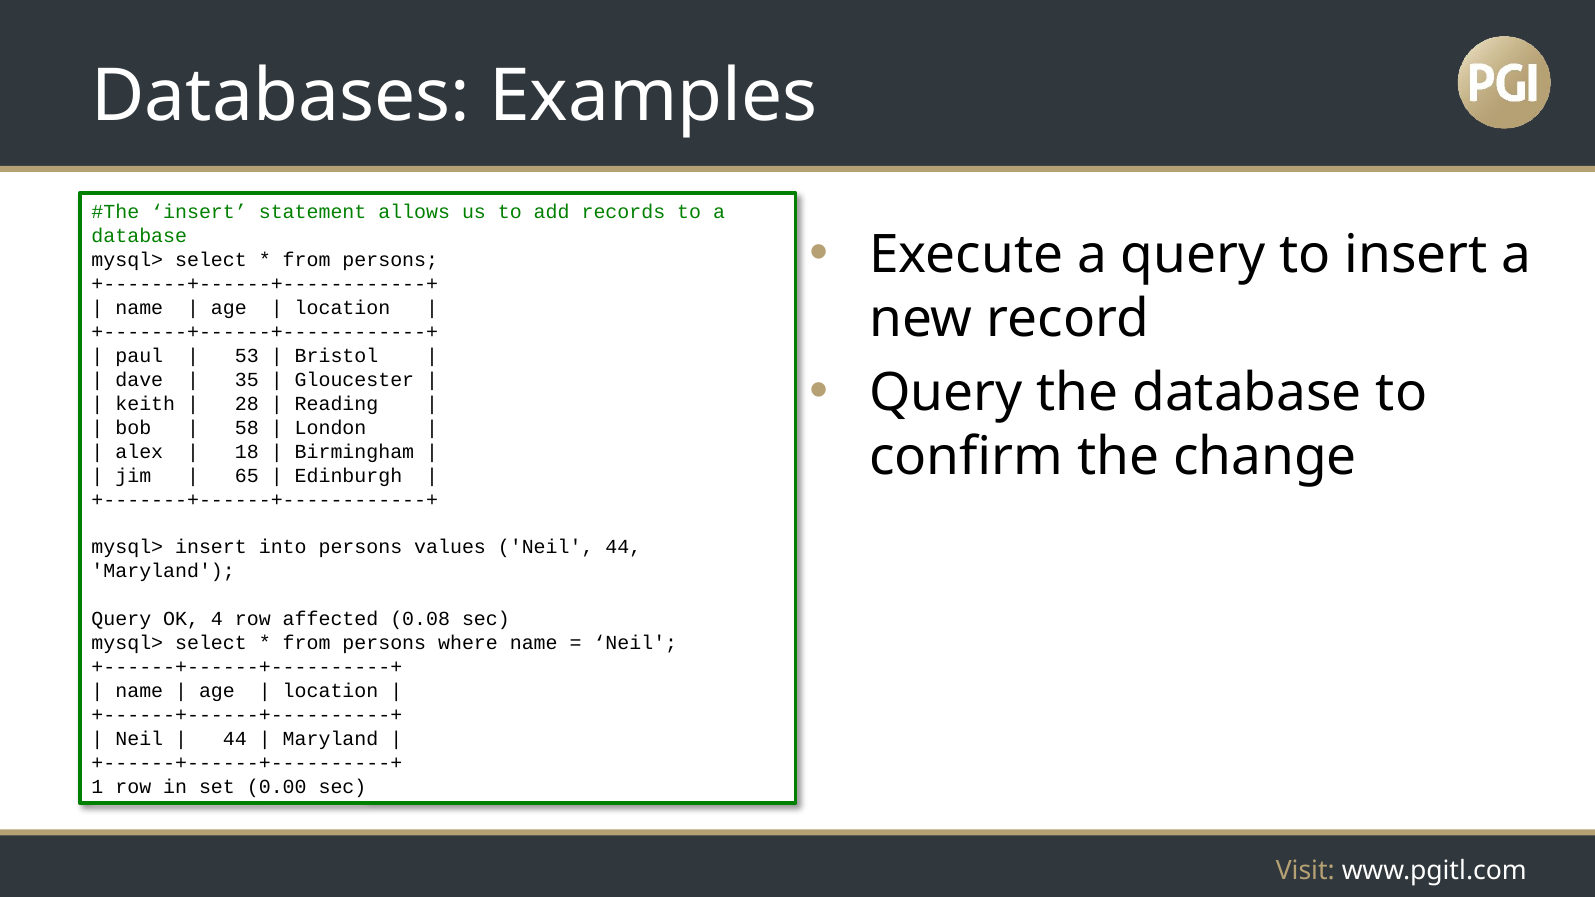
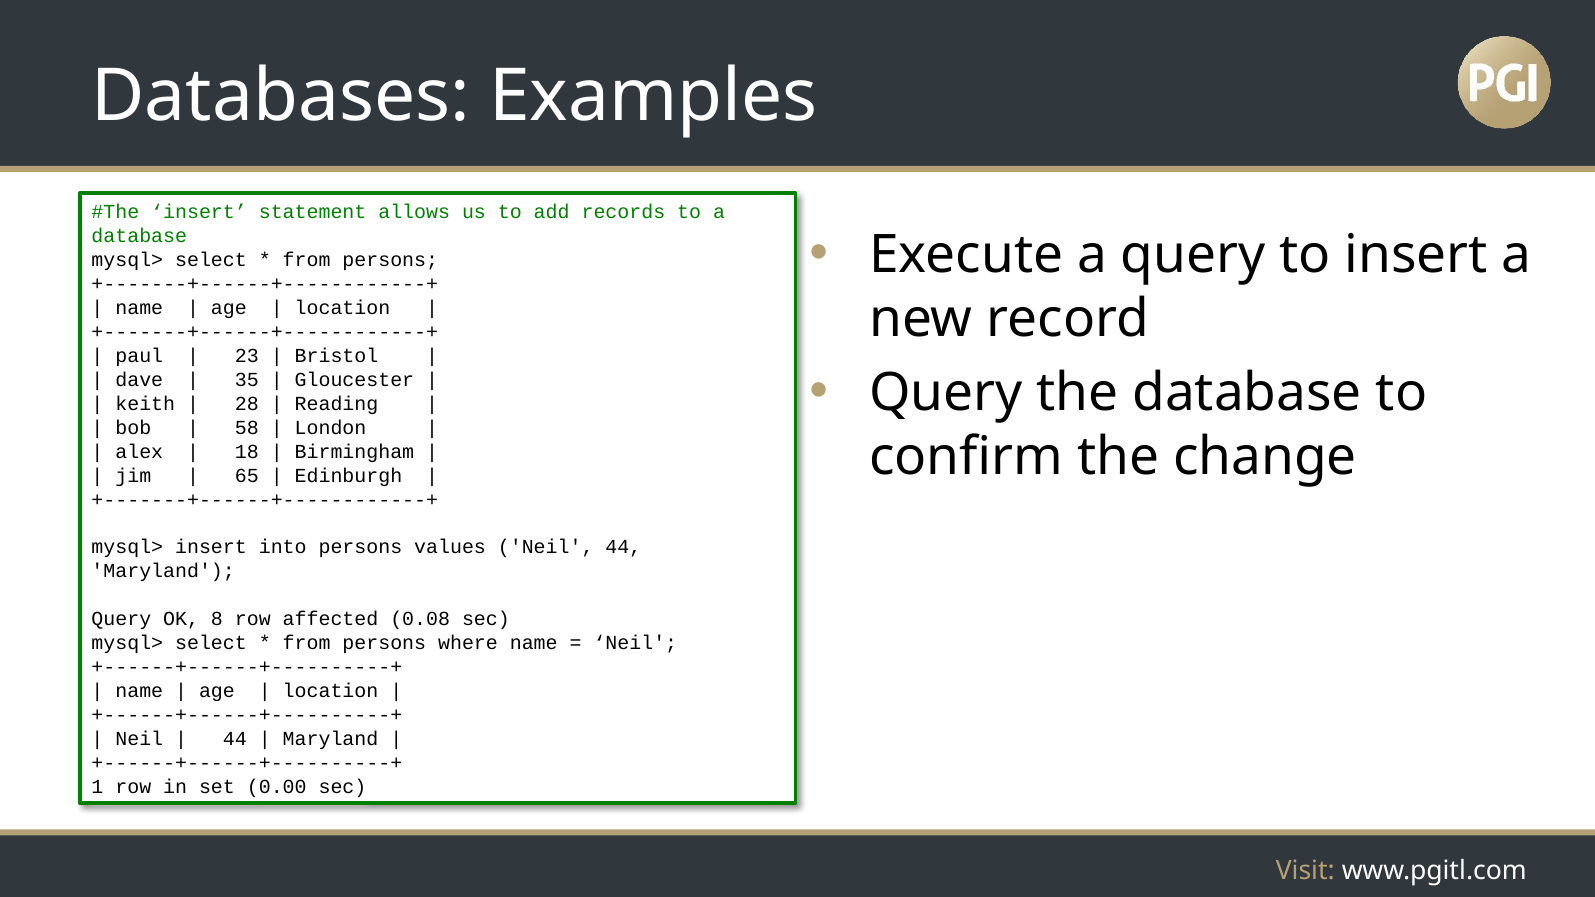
53: 53 -> 23
4: 4 -> 8
